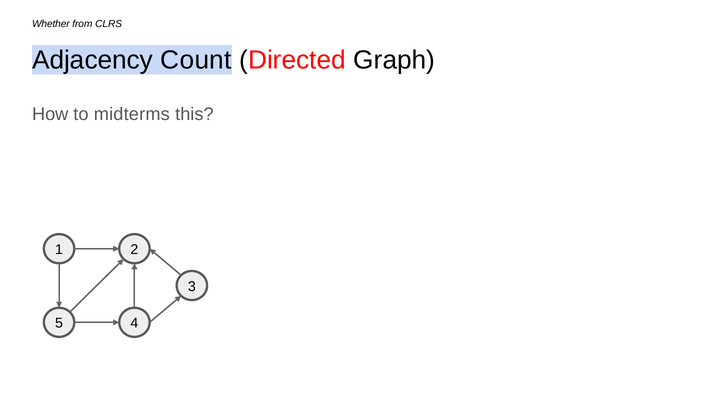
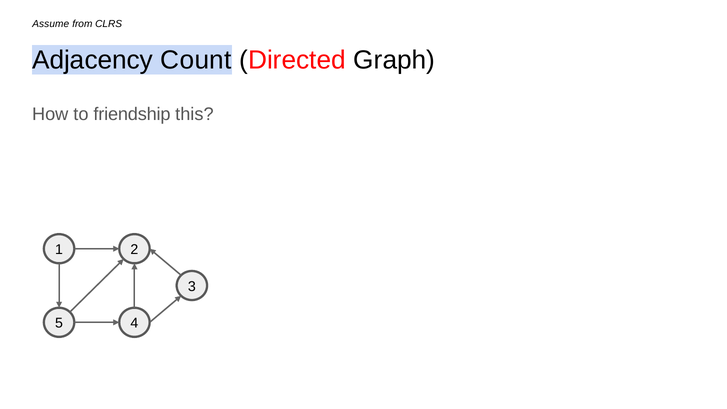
Whether: Whether -> Assume
midterms: midterms -> friendship
